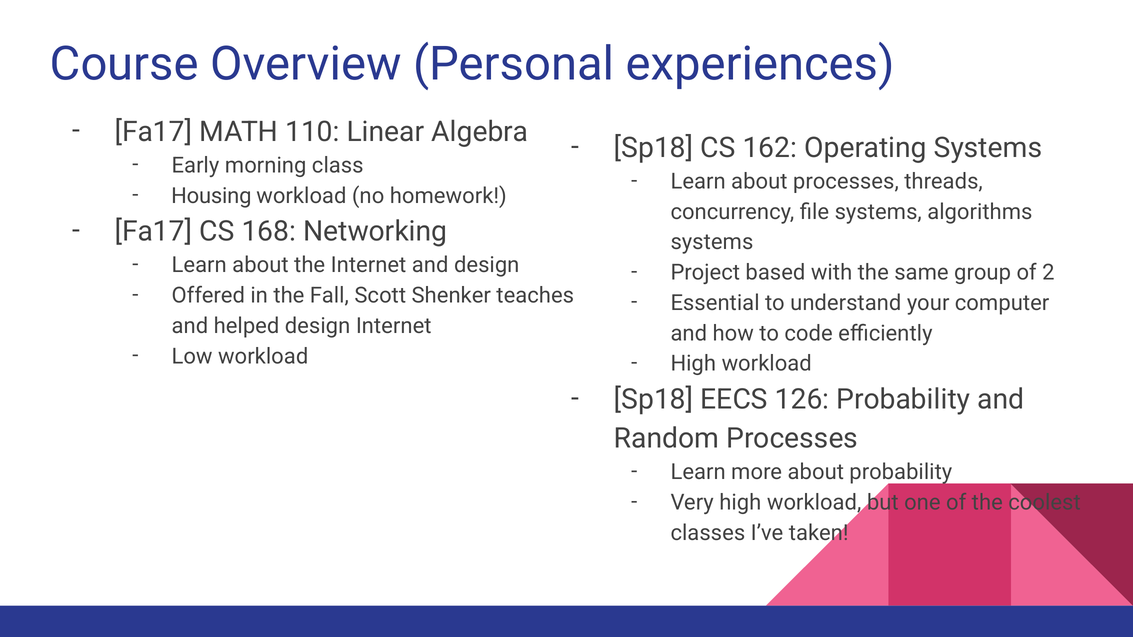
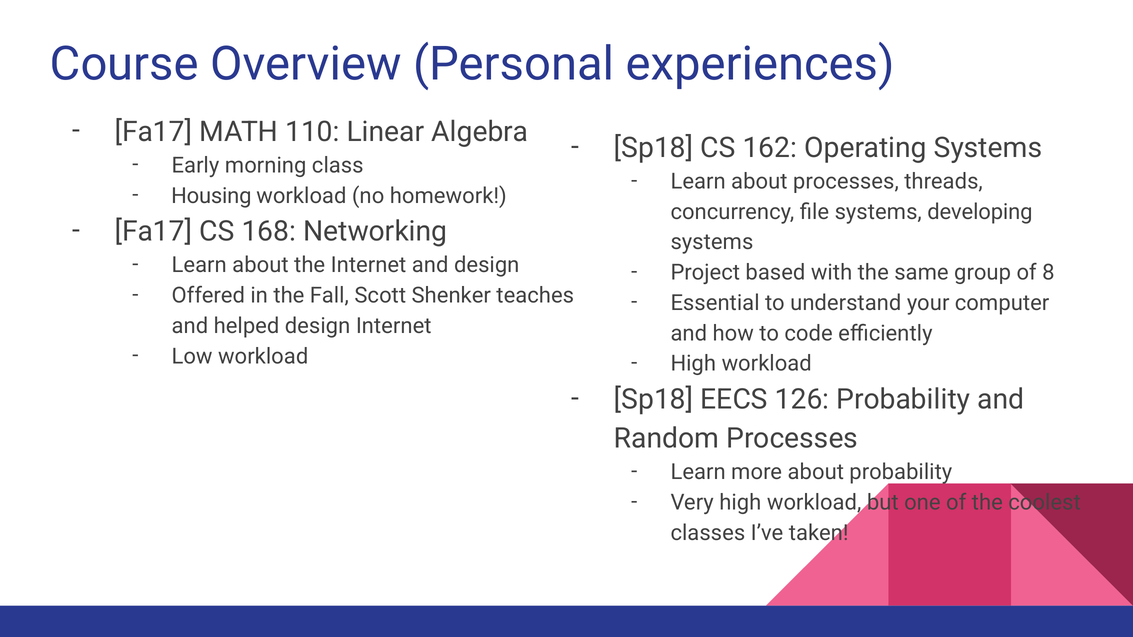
algorithms: algorithms -> developing
2: 2 -> 8
